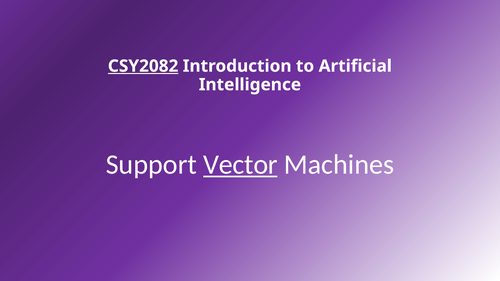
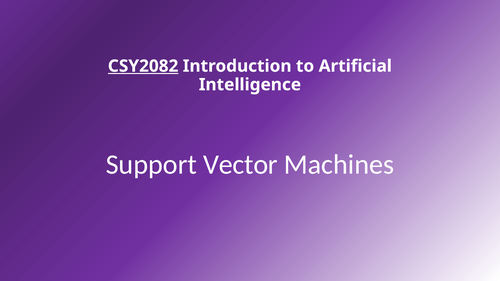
Vector underline: present -> none
